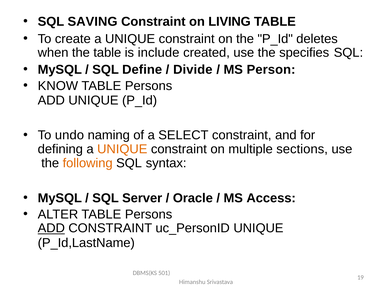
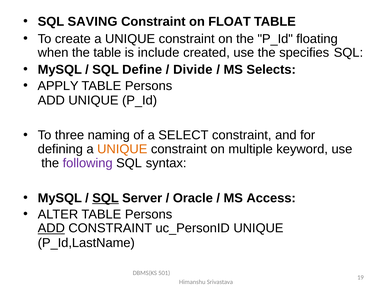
LIVING: LIVING -> FLOAT
deletes: deletes -> floating
Person: Person -> Selects
KNOW: KNOW -> APPLY
undo: undo -> three
sections: sections -> keyword
following colour: orange -> purple
SQL at (106, 198) underline: none -> present
